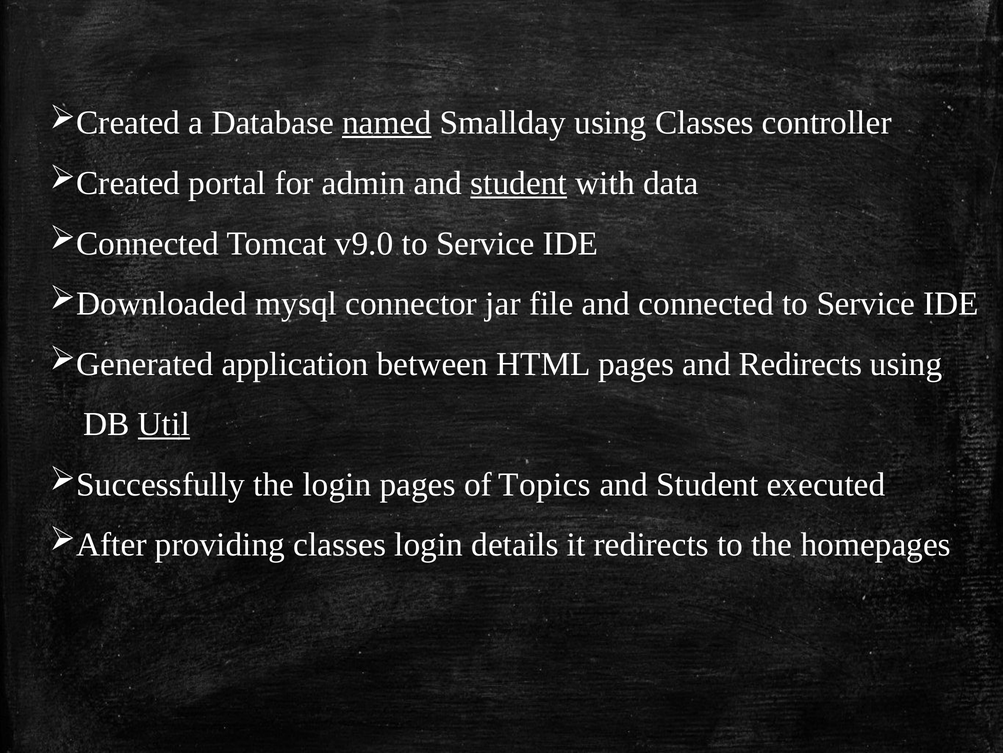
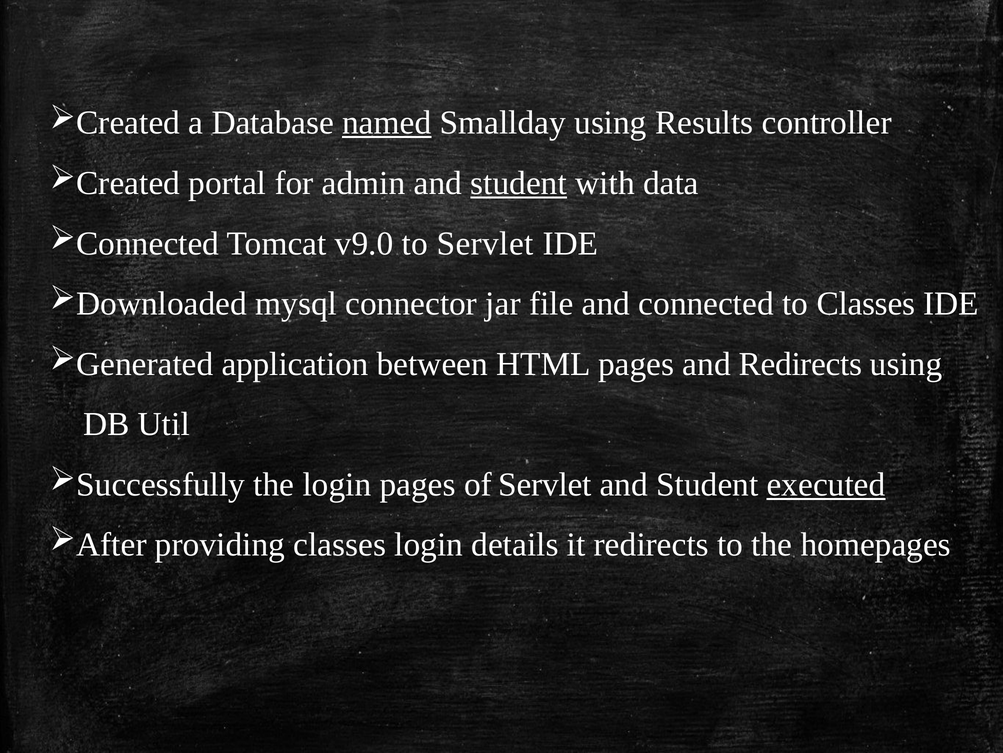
using Classes: Classes -> Results
v9.0 to Service: Service -> Servlet
connected to Service: Service -> Classes
Util underline: present -> none
of Topics: Topics -> Servlet
executed underline: none -> present
